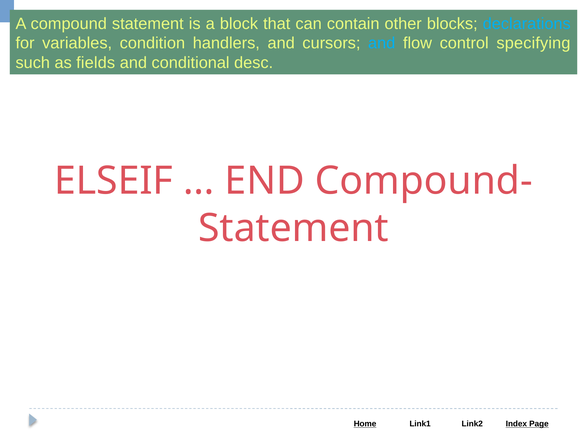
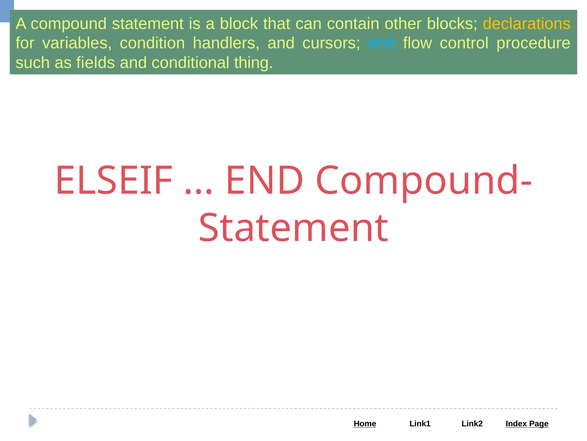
declarations colour: light blue -> yellow
specifying: specifying -> procedure
desc: desc -> thing
